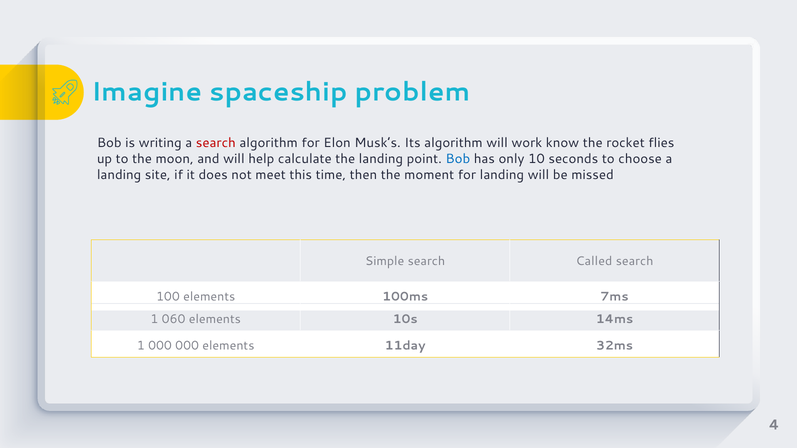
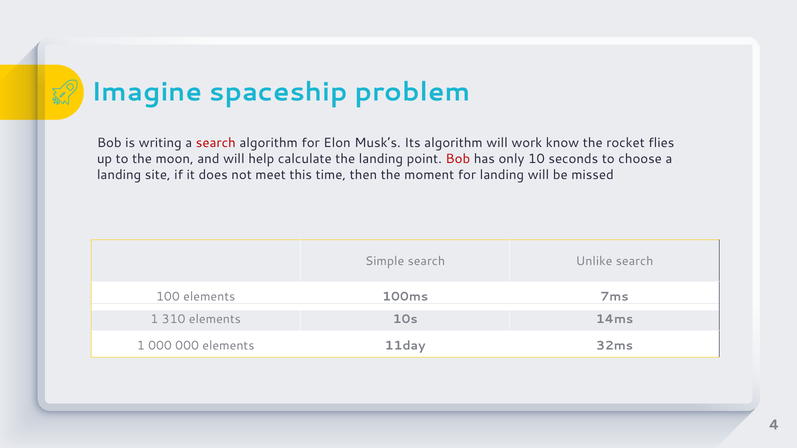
Bob at (458, 159) colour: blue -> red
Called: Called -> Unlike
060: 060 -> 310
